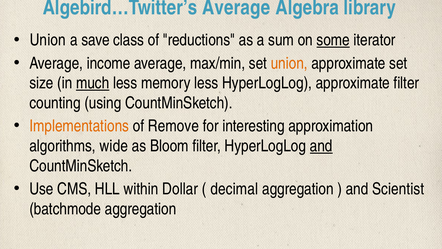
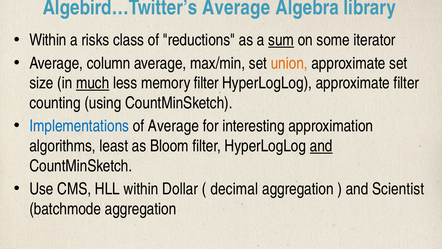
Union at (48, 40): Union -> Within
save: save -> risks
sum underline: none -> present
some underline: present -> none
income: income -> column
memory less: less -> filter
Implementations colour: orange -> blue
of Remove: Remove -> Average
wide: wide -> least
